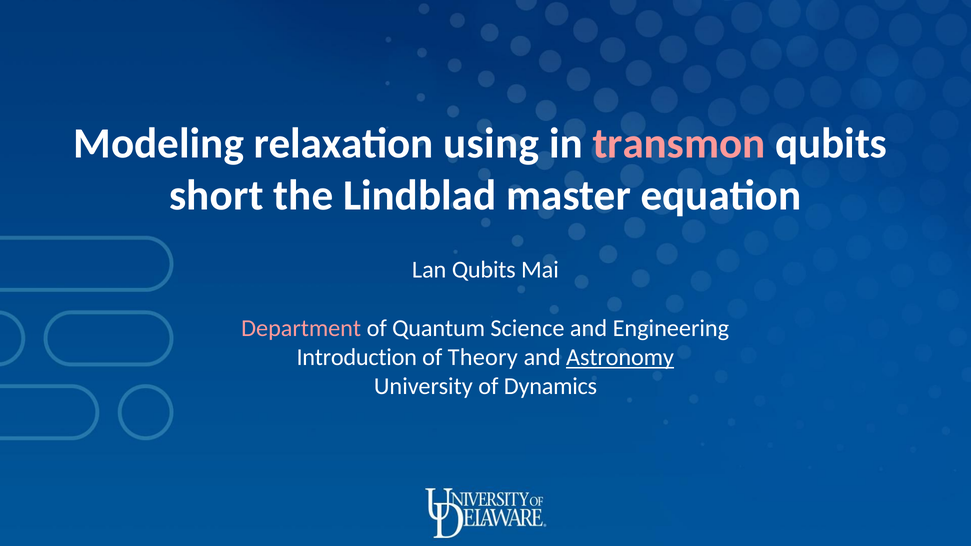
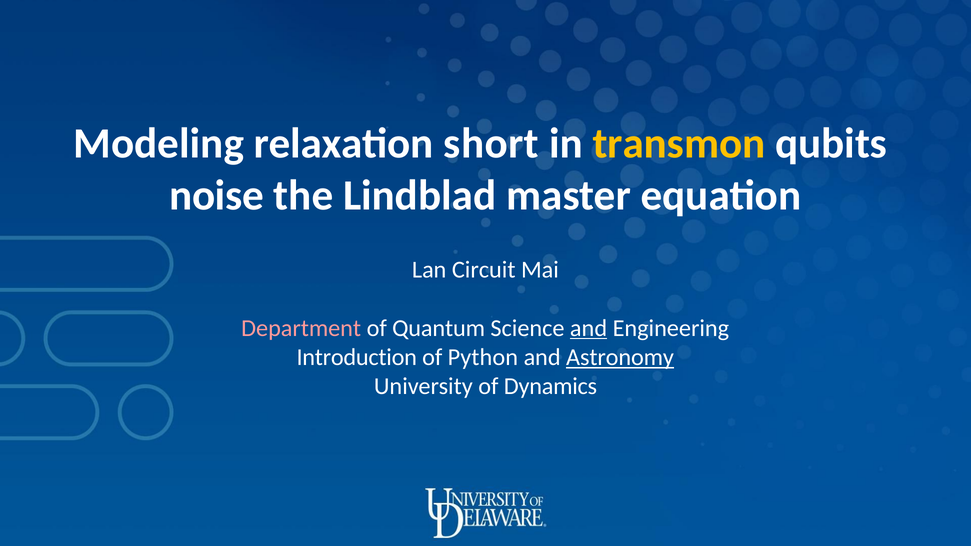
using: using -> short
transmon colour: pink -> yellow
short: short -> noise
Lan Qubits: Qubits -> Circuit
and at (589, 328) underline: none -> present
Theory: Theory -> Python
